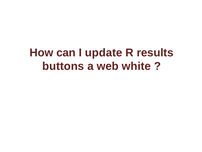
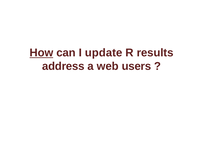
How underline: none -> present
buttons: buttons -> address
white: white -> users
